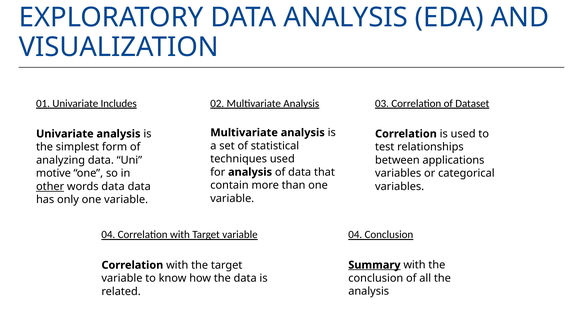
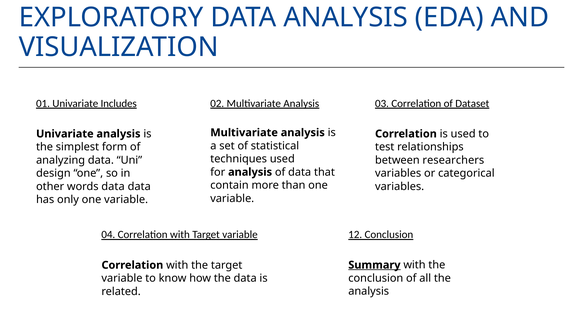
applications: applications -> researchers
motive: motive -> design
other underline: present -> none
variable 04: 04 -> 12
